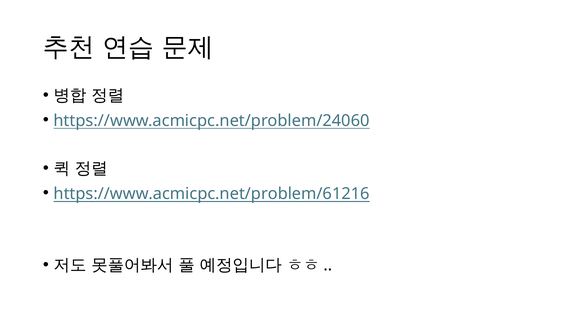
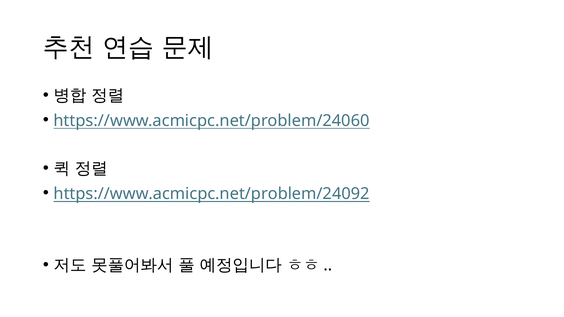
https://www.acmicpc.net/problem/61216: https://www.acmicpc.net/problem/61216 -> https://www.acmicpc.net/problem/24092
